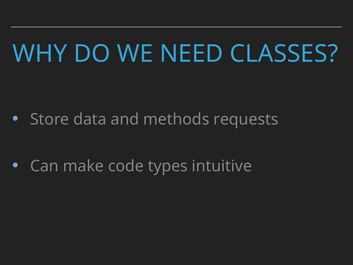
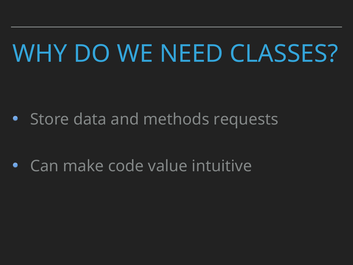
types: types -> value
